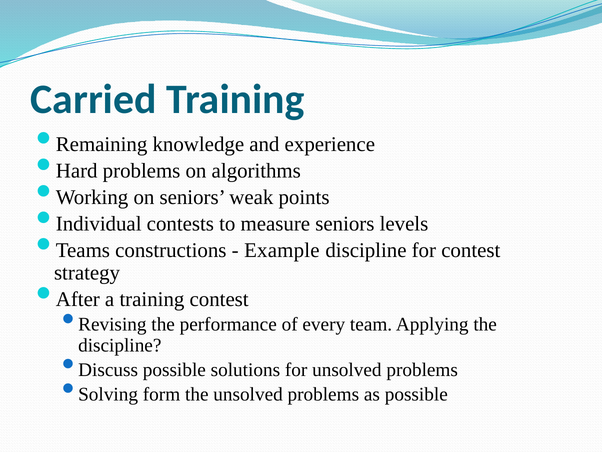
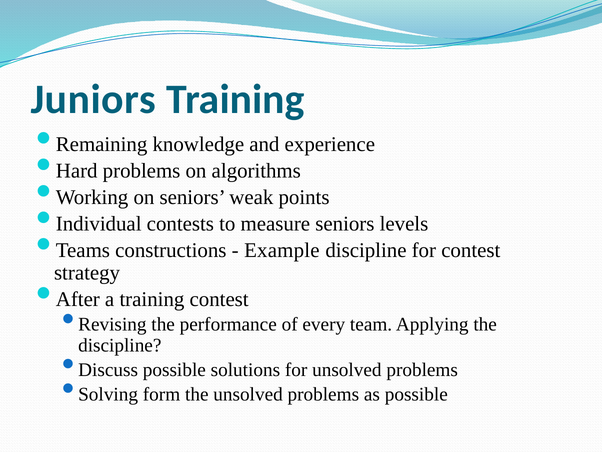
Carried: Carried -> Juniors
